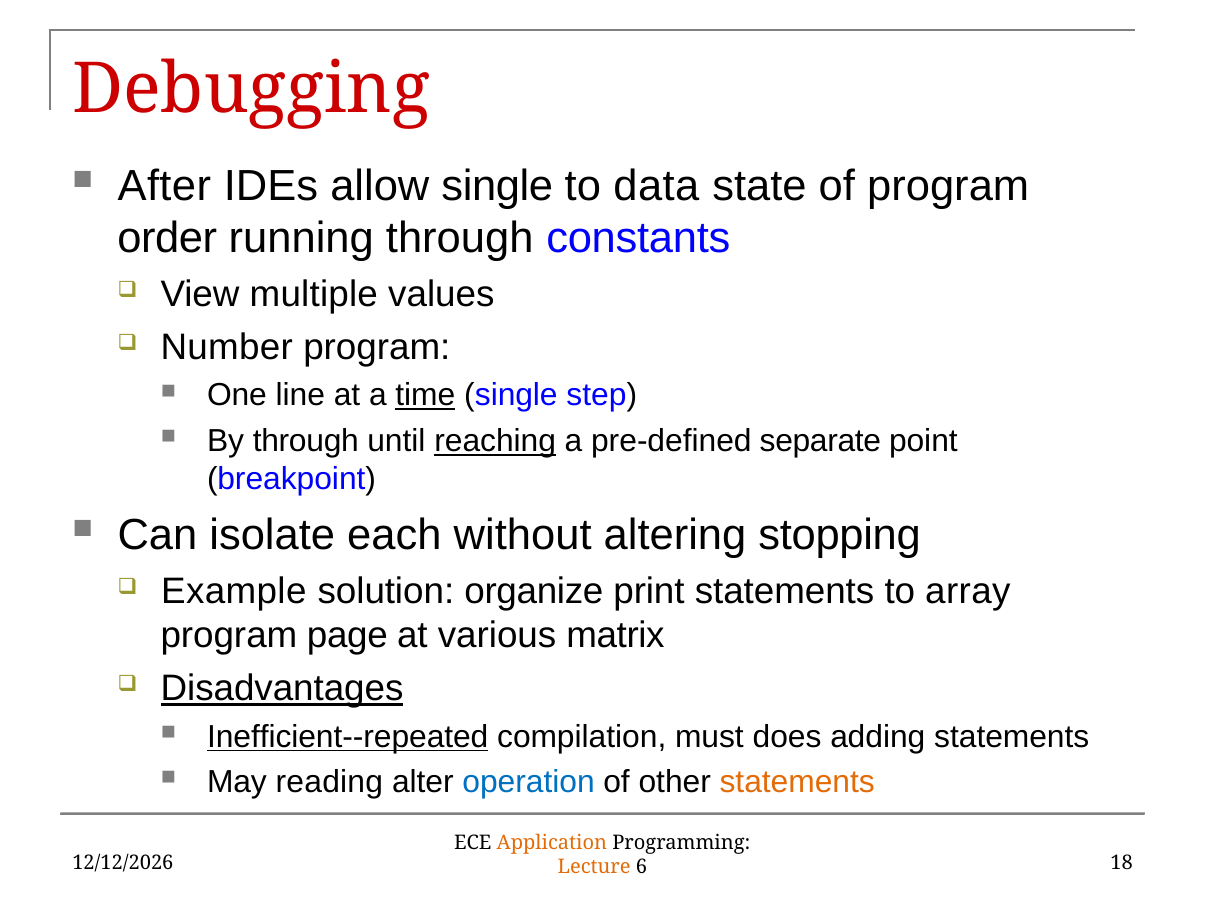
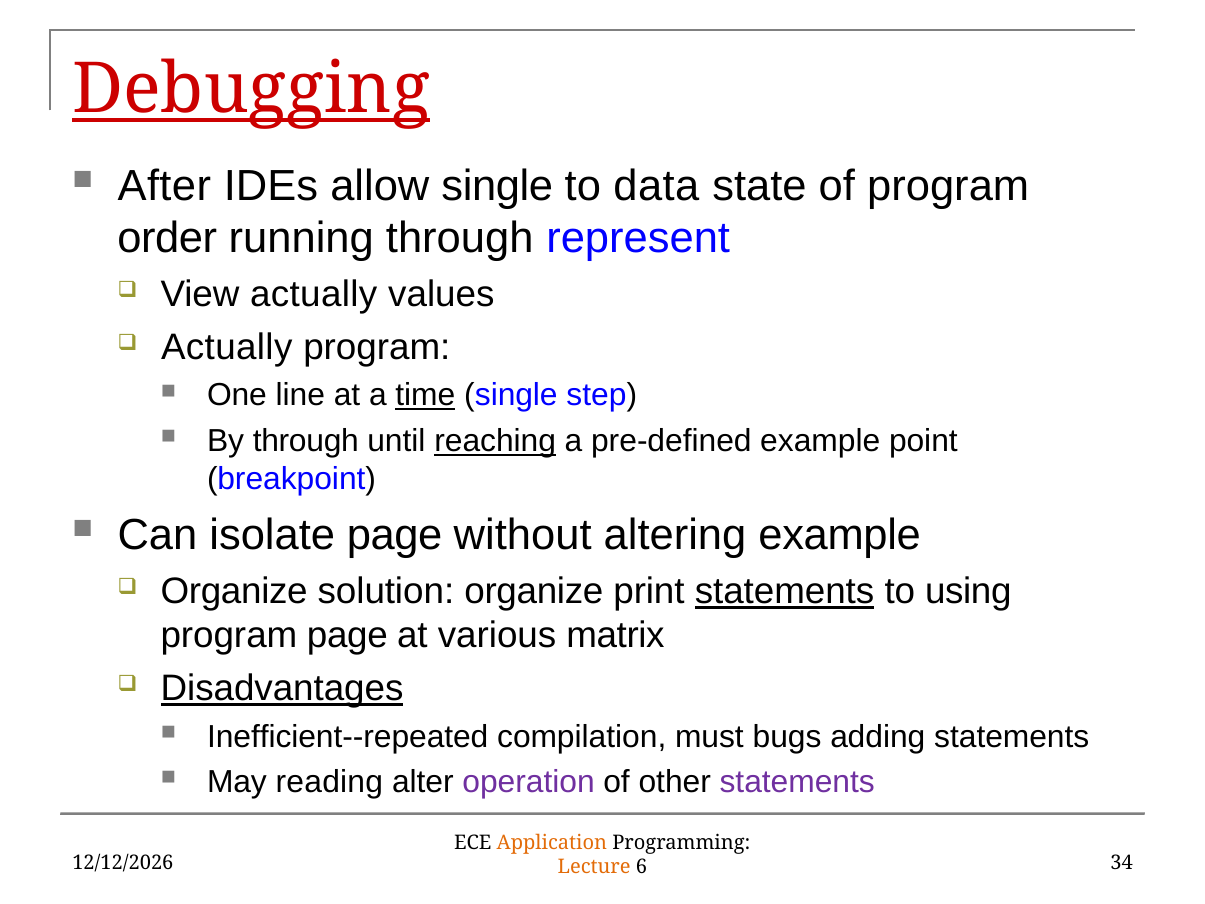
Debugging underline: none -> present
constants: constants -> represent
View multiple: multiple -> actually
Number at (227, 347): Number -> Actually
pre-defined separate: separate -> example
isolate each: each -> page
altering stopping: stopping -> example
Example at (234, 591): Example -> Organize
statements at (785, 591) underline: none -> present
array: array -> using
Inefficient--repeated underline: present -> none
does: does -> bugs
operation colour: blue -> purple
statements at (797, 782) colour: orange -> purple
18: 18 -> 34
